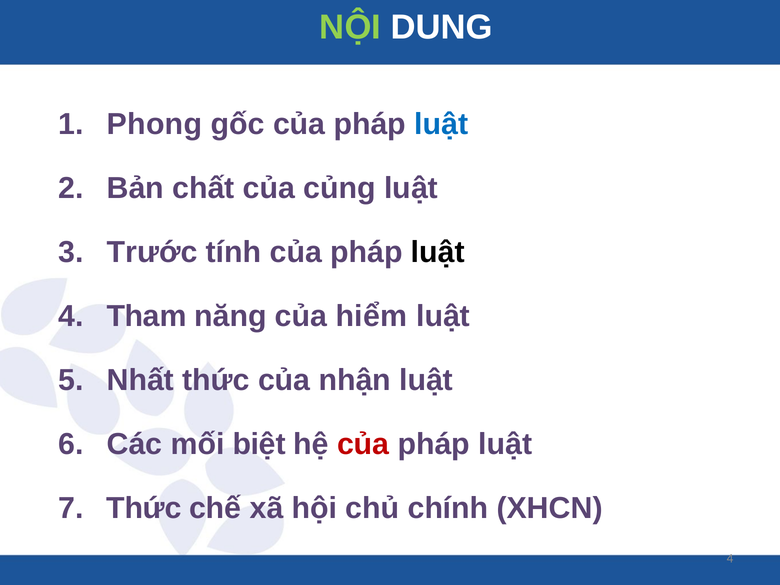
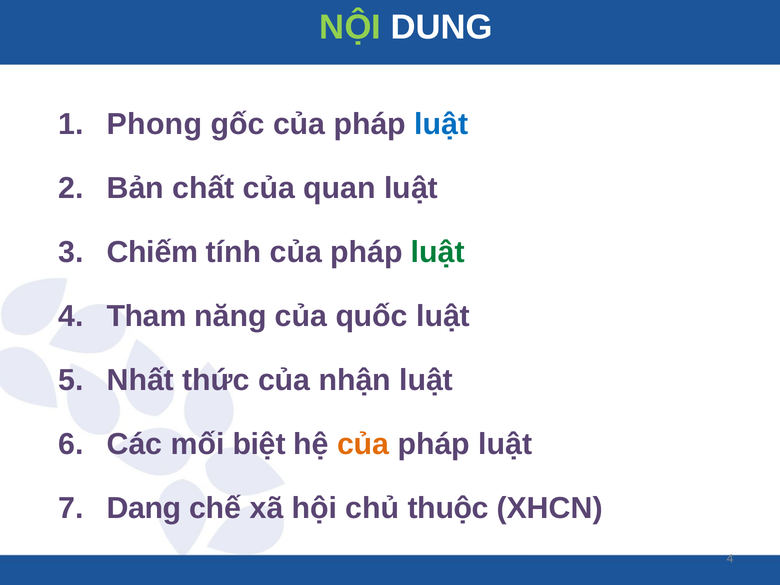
củng: củng -> quan
Trước: Trước -> Chiếm
luật at (438, 252) colour: black -> green
hiểm: hiểm -> quốc
của at (363, 444) colour: red -> orange
Thức at (144, 508): Thức -> Dang
chính: chính -> thuộc
